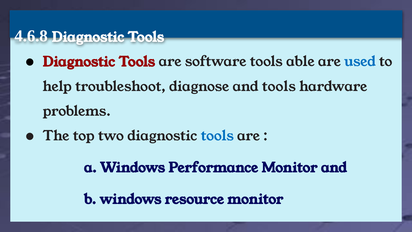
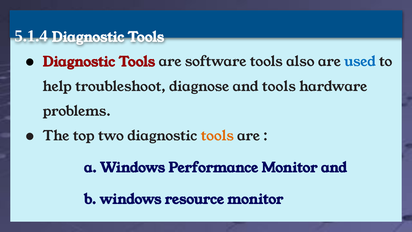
4.6.8: 4.6.8 -> 5.1.4
able: able -> also
tools at (217, 136) colour: blue -> orange
